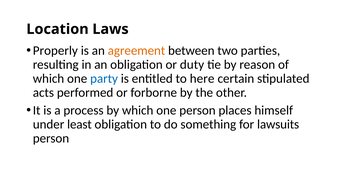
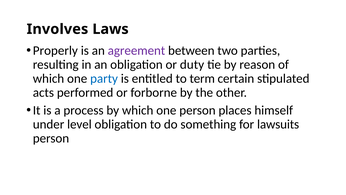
Location: Location -> Involves
agreement colour: orange -> purple
here: here -> term
least: least -> level
